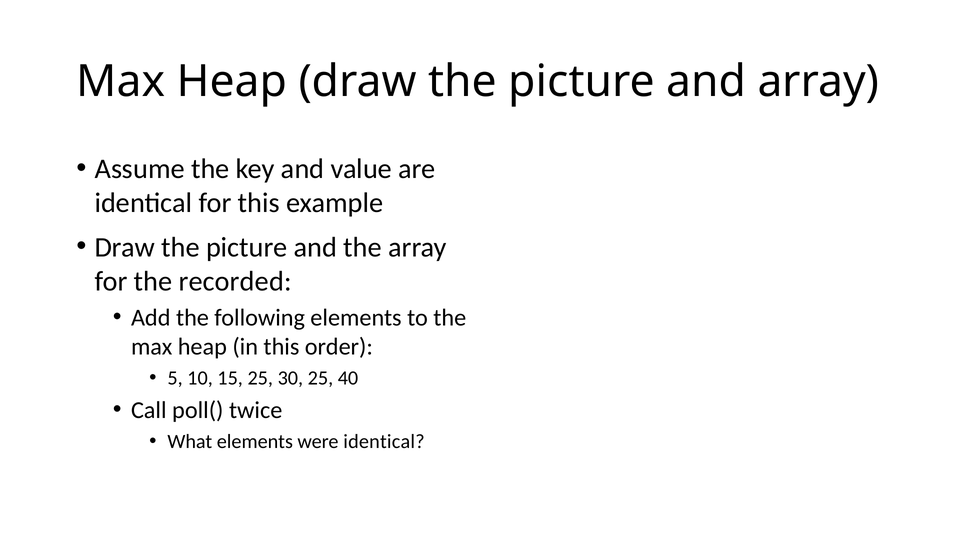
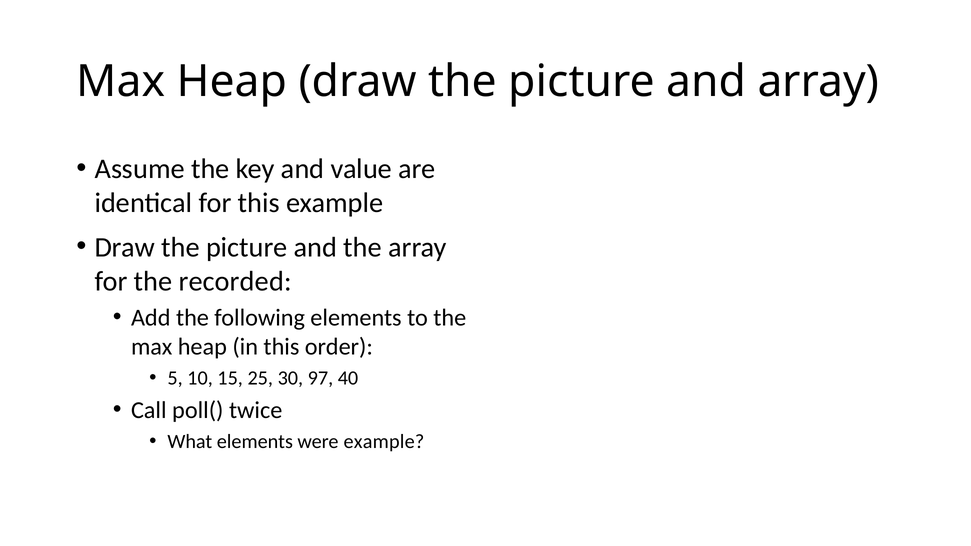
30 25: 25 -> 97
were identical: identical -> example
